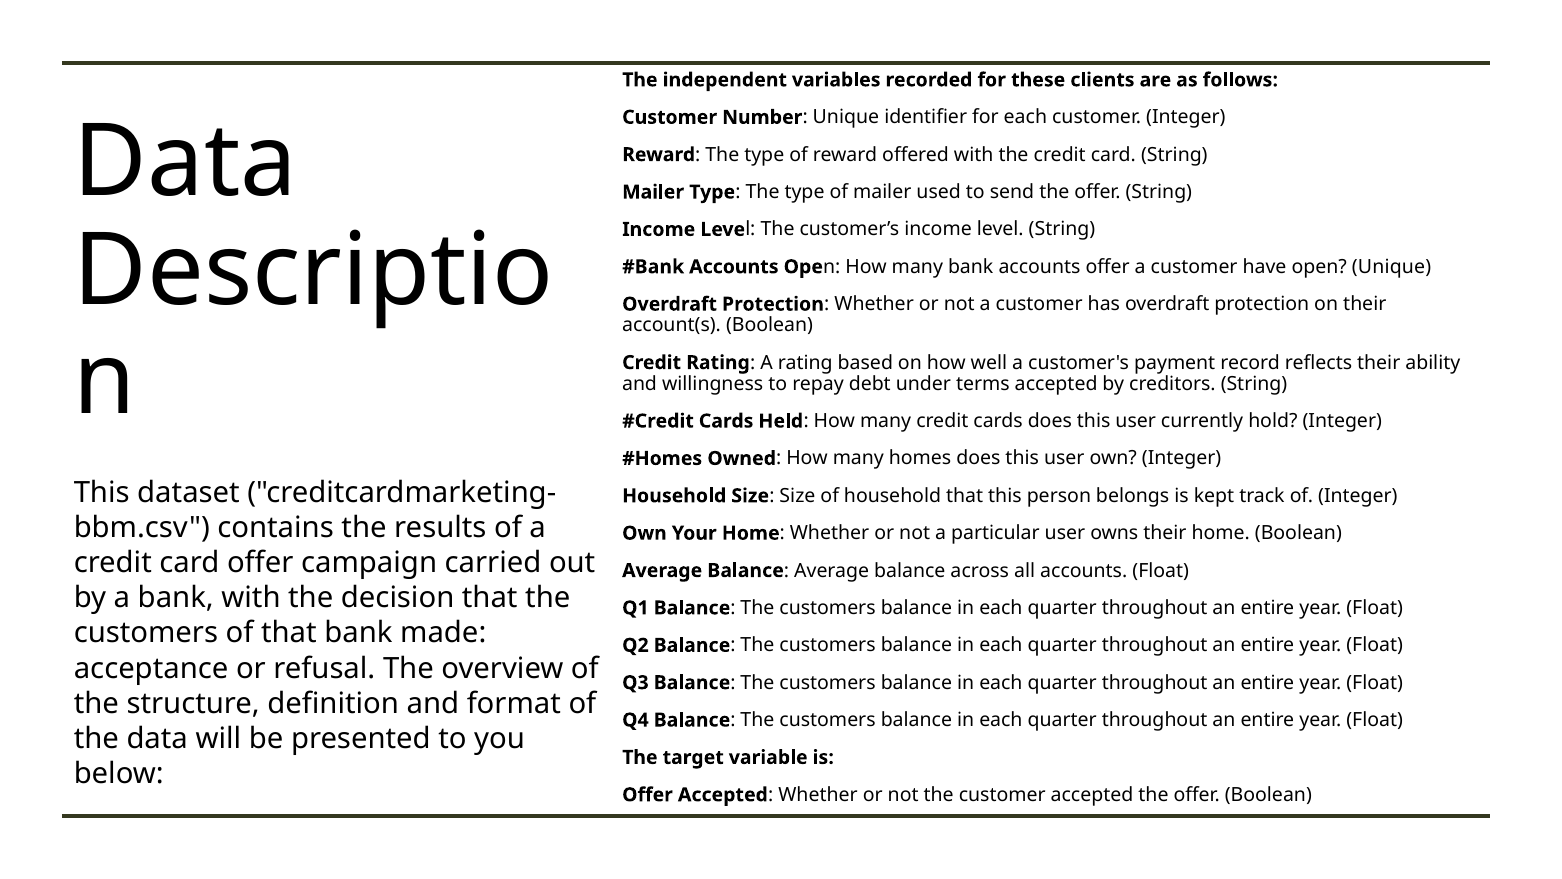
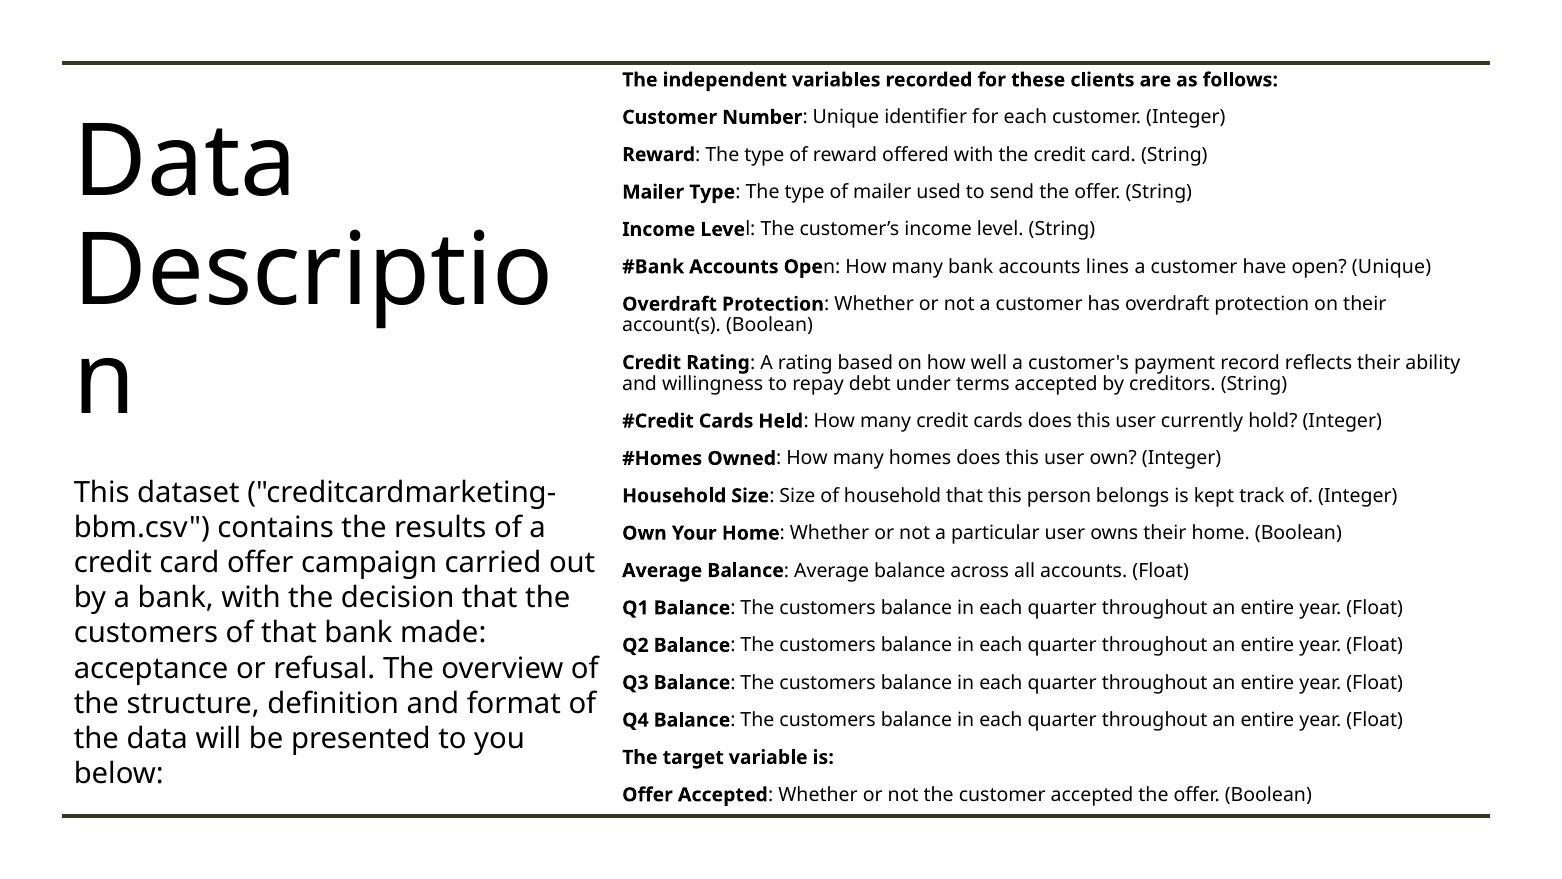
accounts offer: offer -> lines
